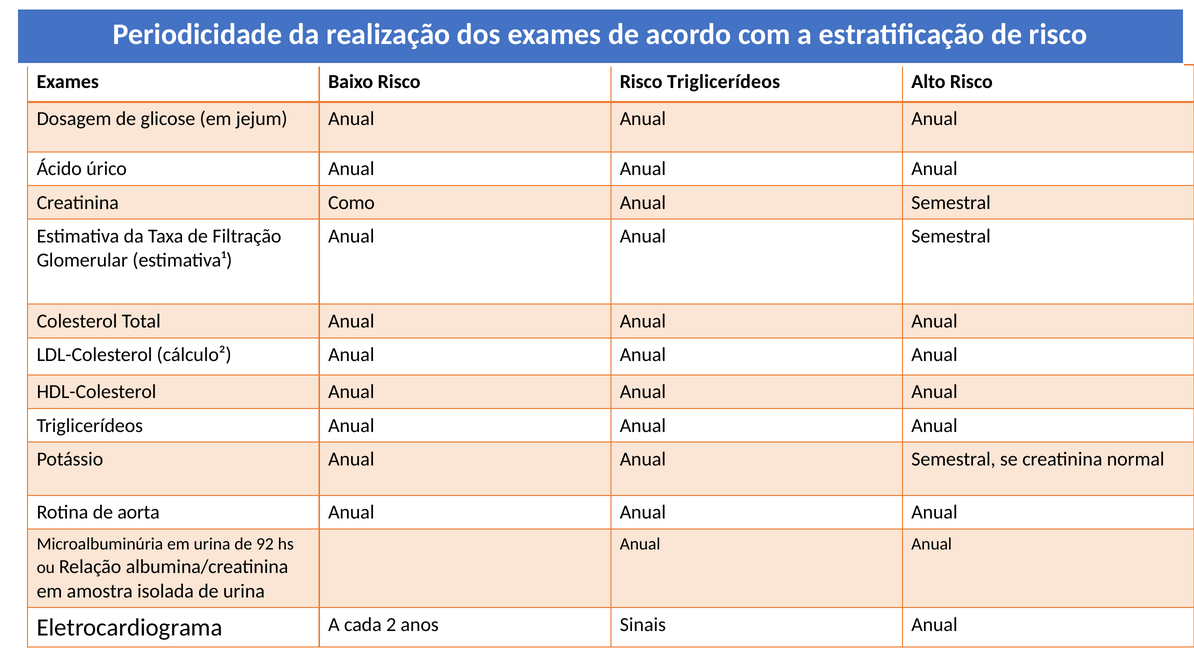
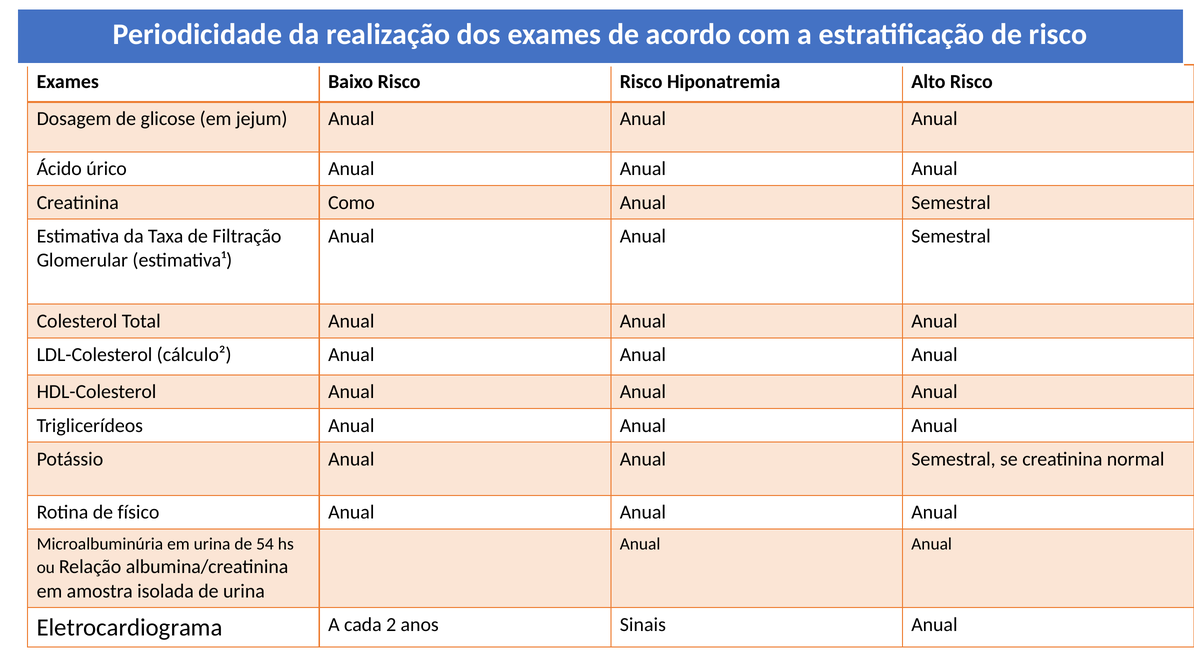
Risco Triglicerídeos: Triglicerídeos -> Hiponatremia
aorta: aorta -> físico
92: 92 -> 54
